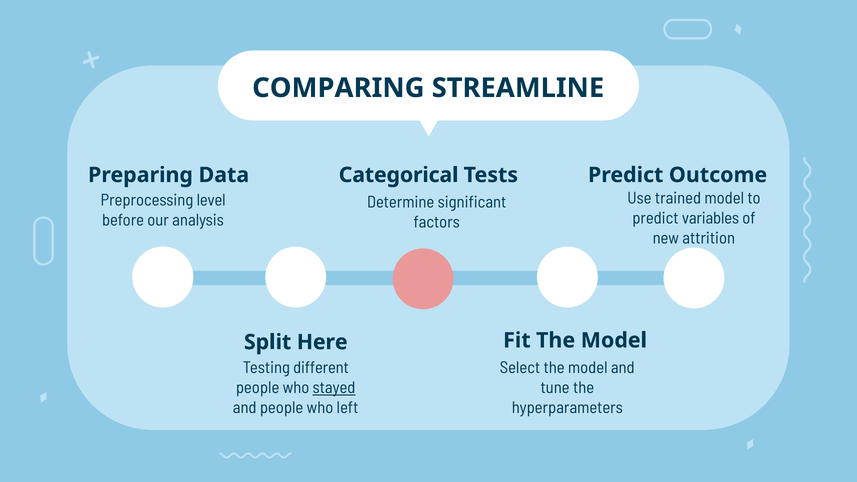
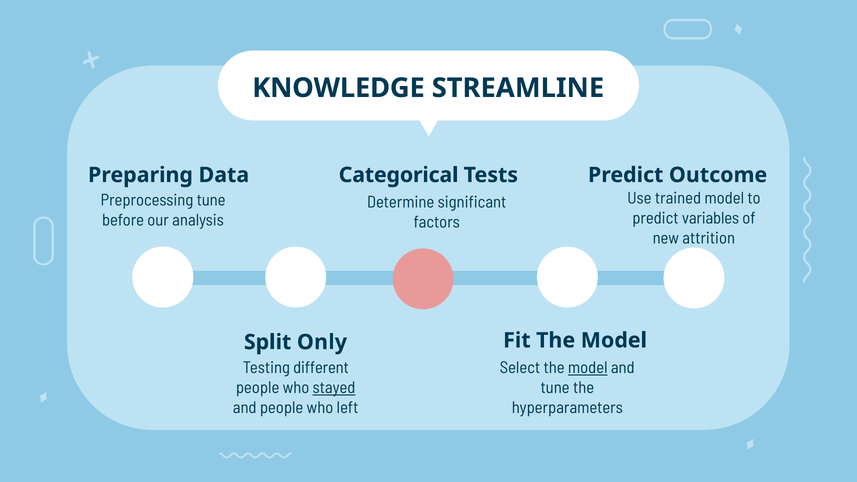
COMPARING: COMPARING -> KNOWLEDGE
Preprocessing level: level -> tune
Here: Here -> Only
model at (588, 368) underline: none -> present
